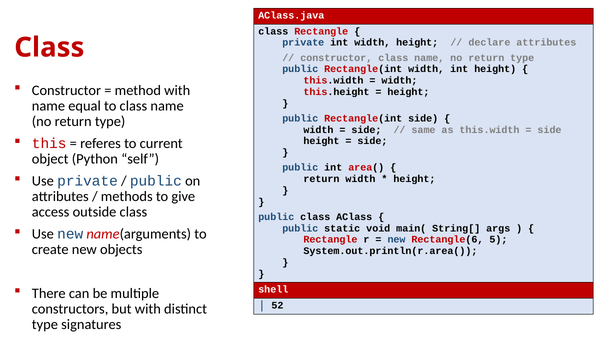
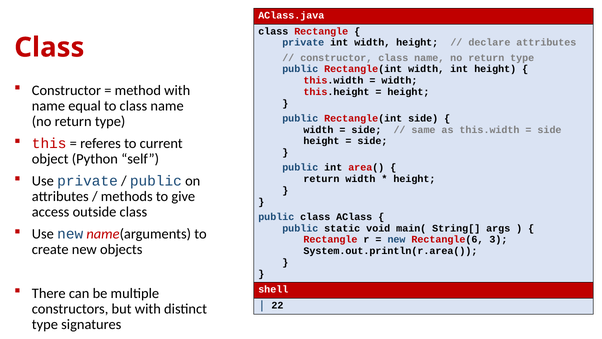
5: 5 -> 3
52: 52 -> 22
